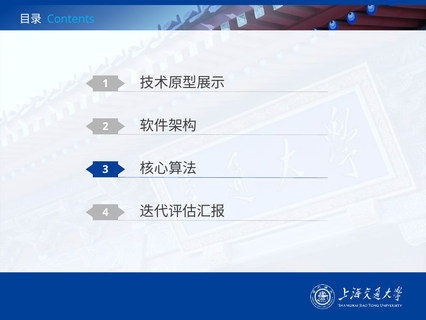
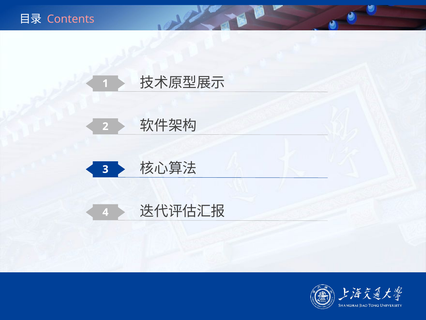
Contents colour: light blue -> pink
